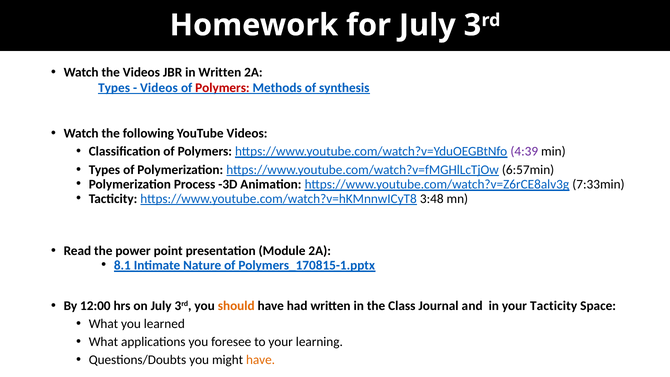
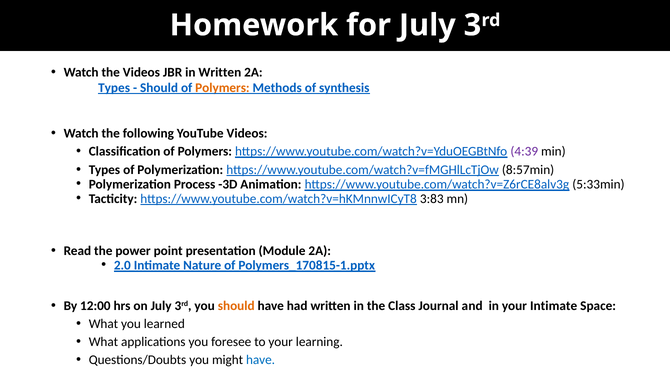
Videos at (159, 88): Videos -> Should
Polymers at (222, 88) colour: red -> orange
6:57min: 6:57min -> 8:57min
7:33min: 7:33min -> 5:33min
3:48: 3:48 -> 3:83
8.1: 8.1 -> 2.0
your Tacticity: Tacticity -> Intimate
have at (261, 360) colour: orange -> blue
